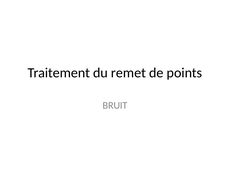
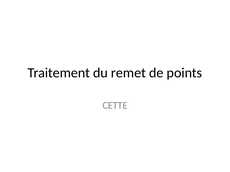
BRUIT: BRUIT -> CETTE
